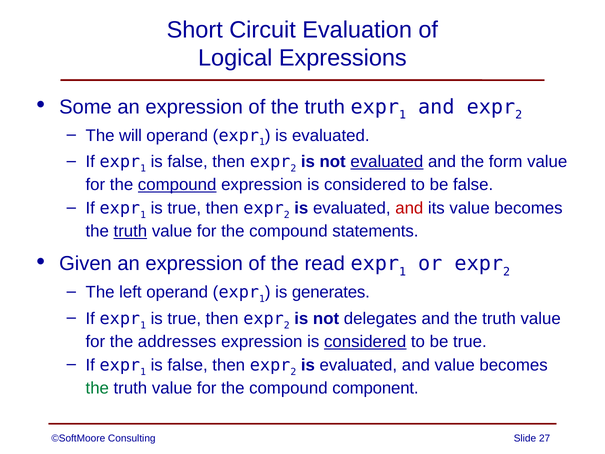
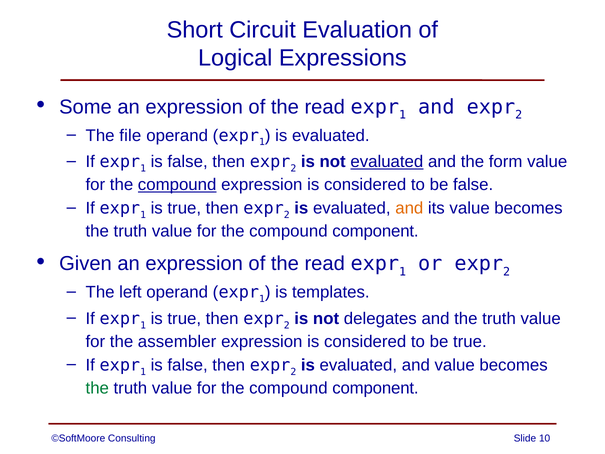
truth at (325, 107): truth -> read
will: will -> file
and at (409, 208) colour: red -> orange
truth at (130, 231) underline: present -> none
statements at (375, 231): statements -> component
generates: generates -> templates
addresses: addresses -> assembler
considered at (365, 342) underline: present -> none
27: 27 -> 10
